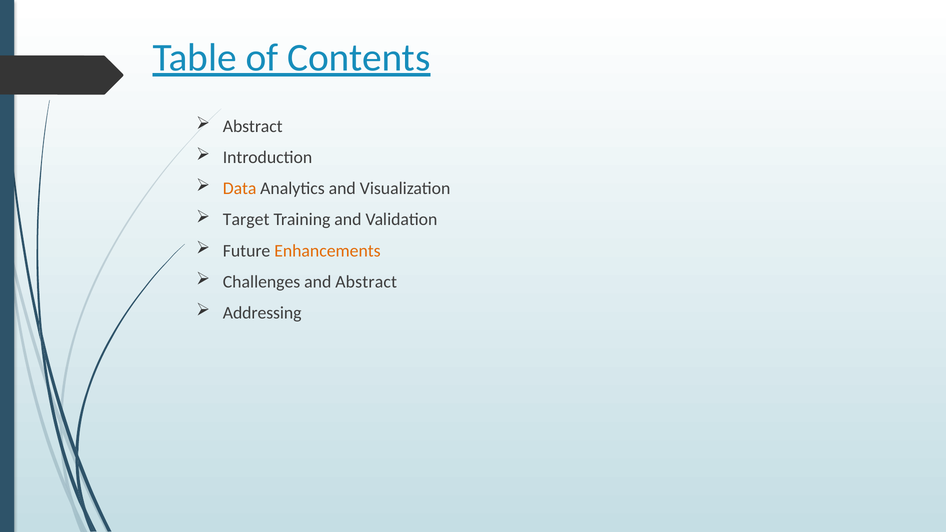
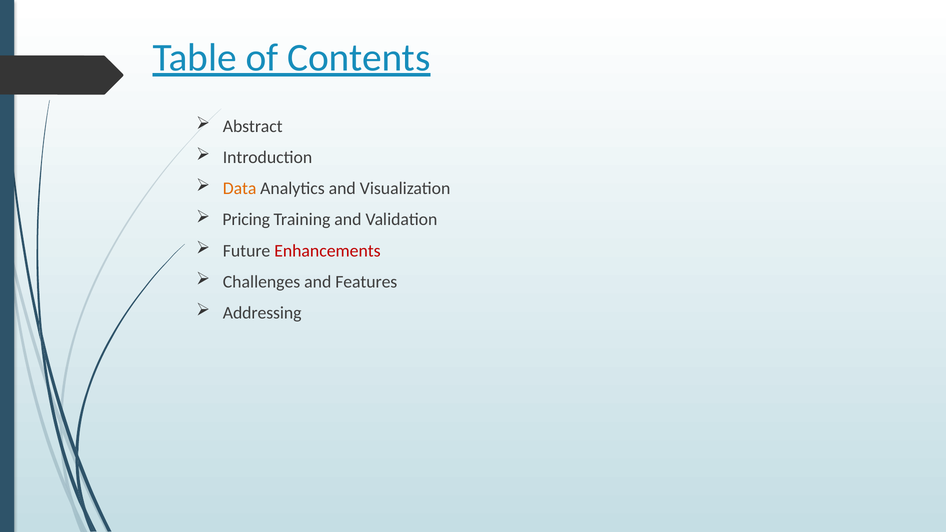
Target: Target -> Pricing
Enhancements colour: orange -> red
and Abstract: Abstract -> Features
